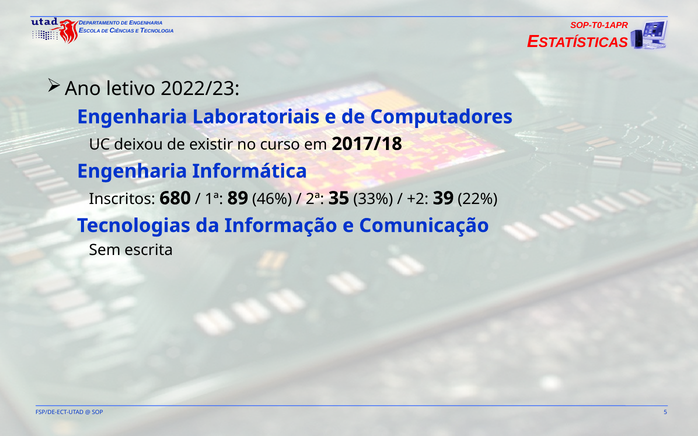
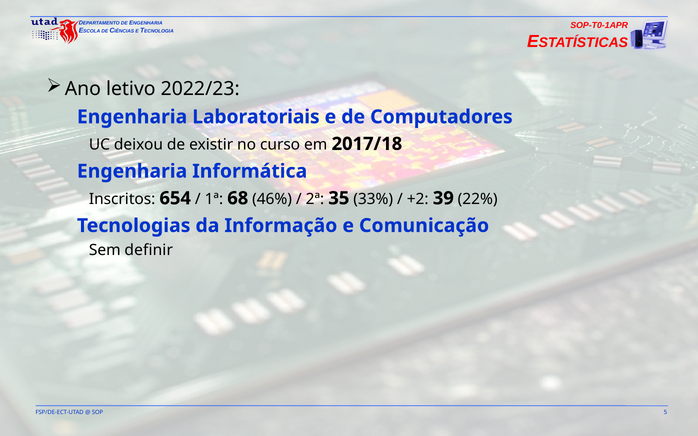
680: 680 -> 654
89: 89 -> 68
escrita: escrita -> definir
